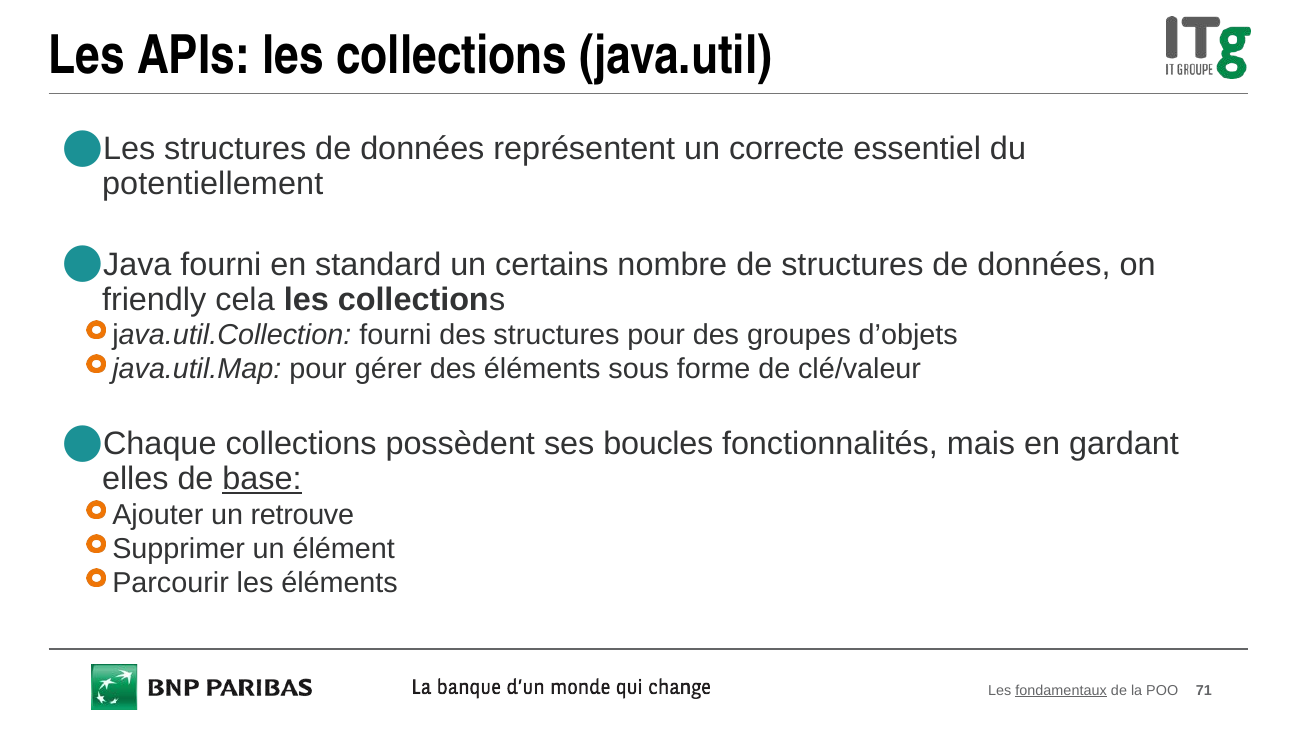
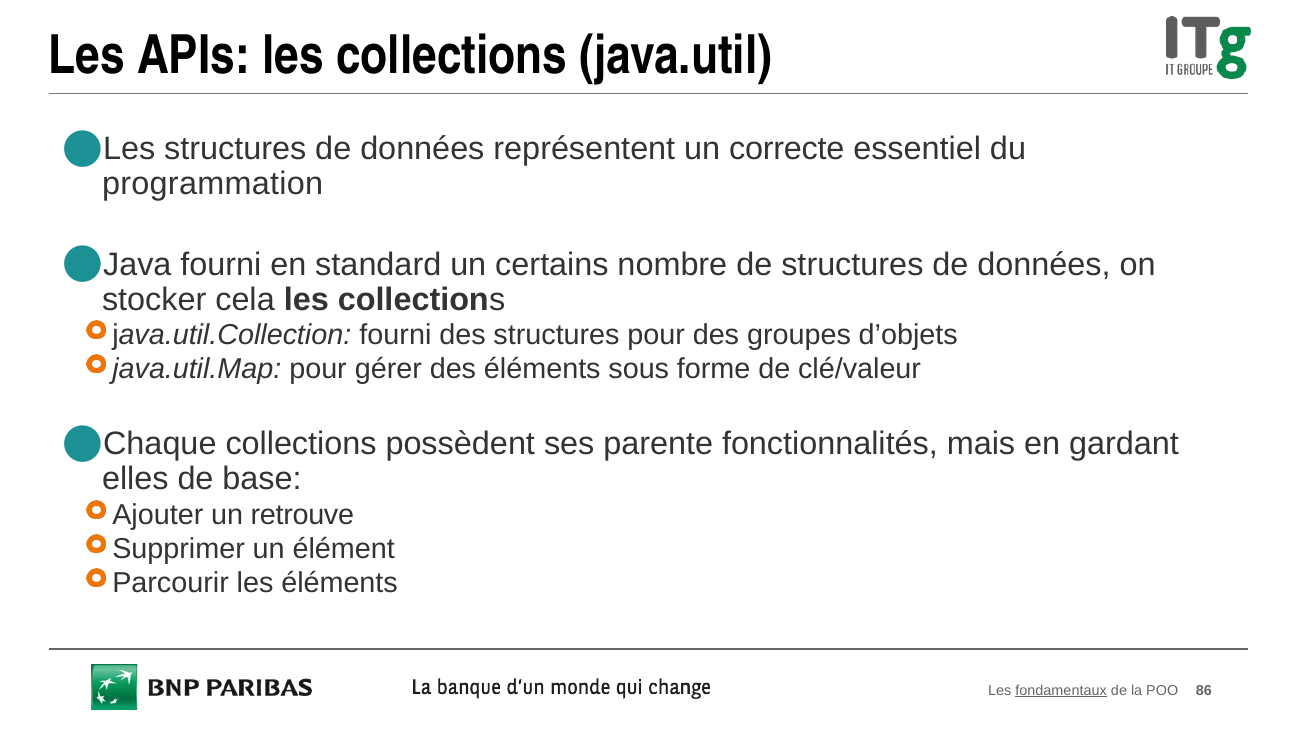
potentiellement: potentiellement -> programmation
friendly: friendly -> stocker
boucles: boucles -> parente
base underline: present -> none
71: 71 -> 86
